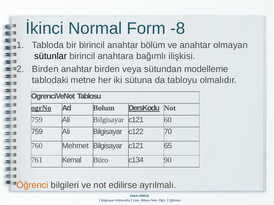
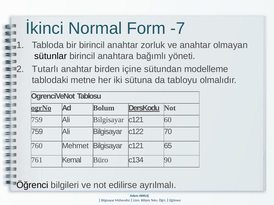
-8: -8 -> -7
bölüm: bölüm -> zorluk
ilişkisi: ilişkisi -> yöneti
Birden at (45, 69): Birden -> Tutarlı
veya: veya -> içine
Öğrenci colour: orange -> black
